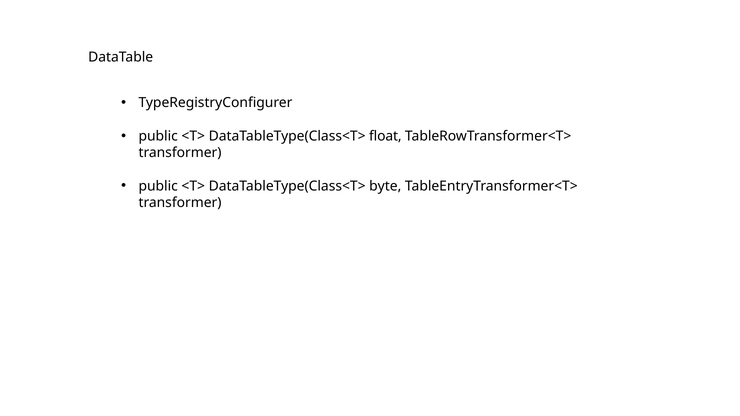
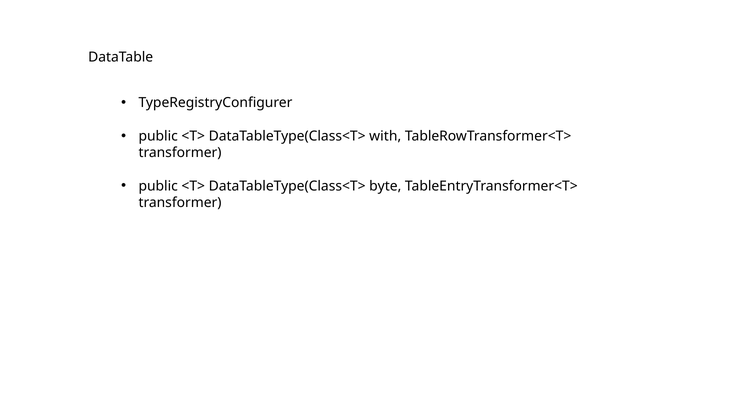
float: float -> with
